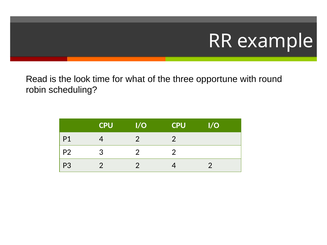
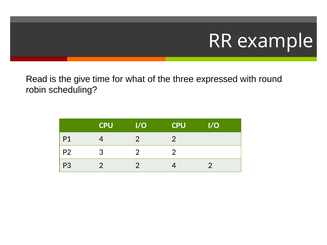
look: look -> give
opportune: opportune -> expressed
